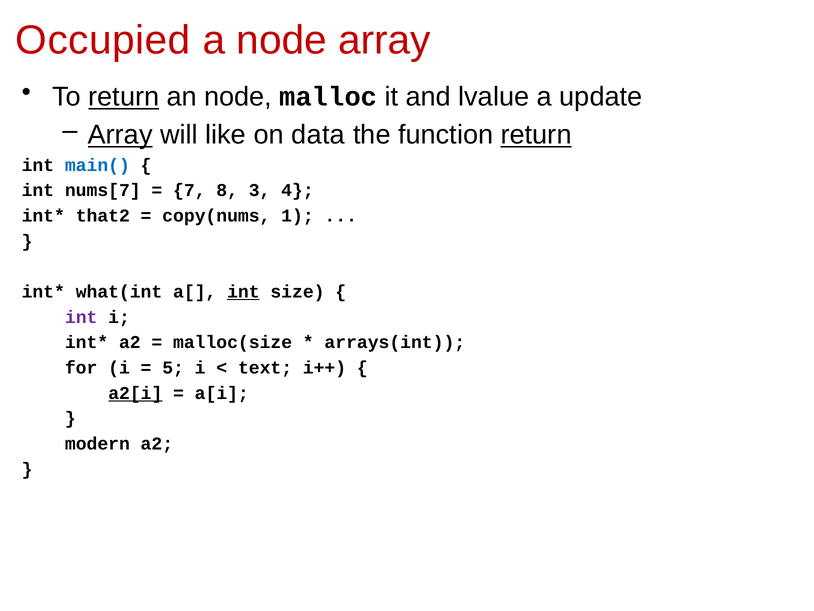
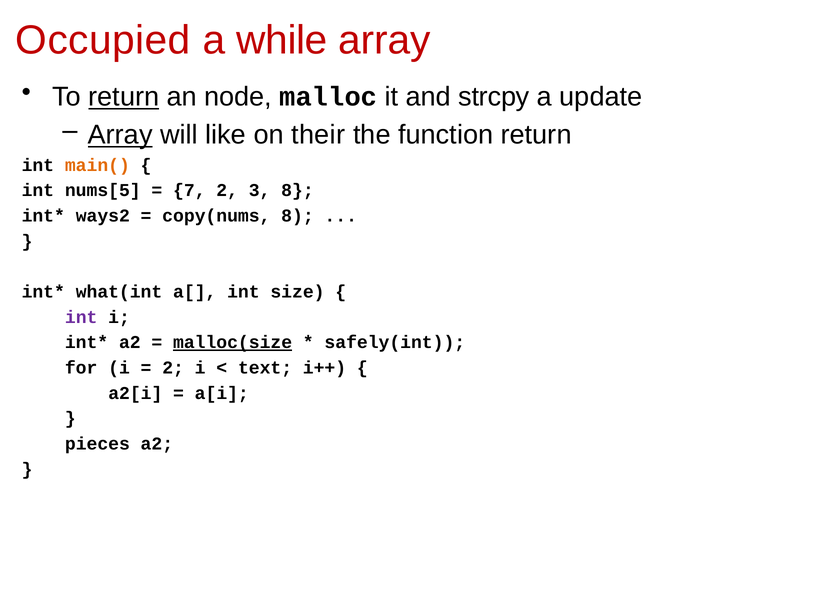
a node: node -> while
lvalue: lvalue -> strcpy
data: data -> their
return at (536, 135) underline: present -> none
main( colour: blue -> orange
nums[7: nums[7 -> nums[5
7 8: 8 -> 2
3 4: 4 -> 8
that2: that2 -> ways2
copy(nums 1: 1 -> 8
int at (243, 292) underline: present -> none
malloc(size underline: none -> present
arrays(int: arrays(int -> safely(int
5 at (173, 367): 5 -> 2
a2[i underline: present -> none
modern: modern -> pieces
